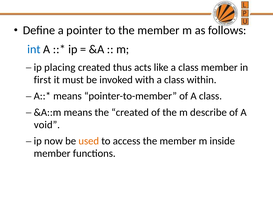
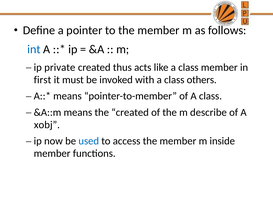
placing: placing -> private
within: within -> others
void: void -> xobj
used colour: orange -> blue
